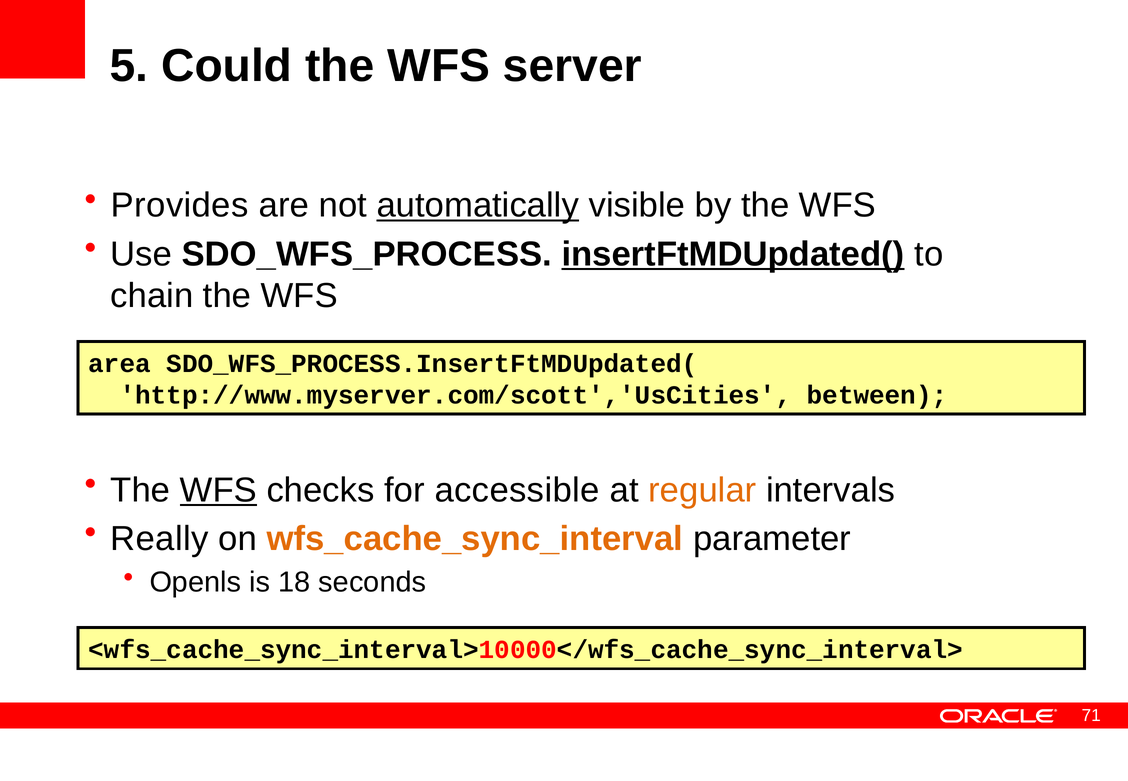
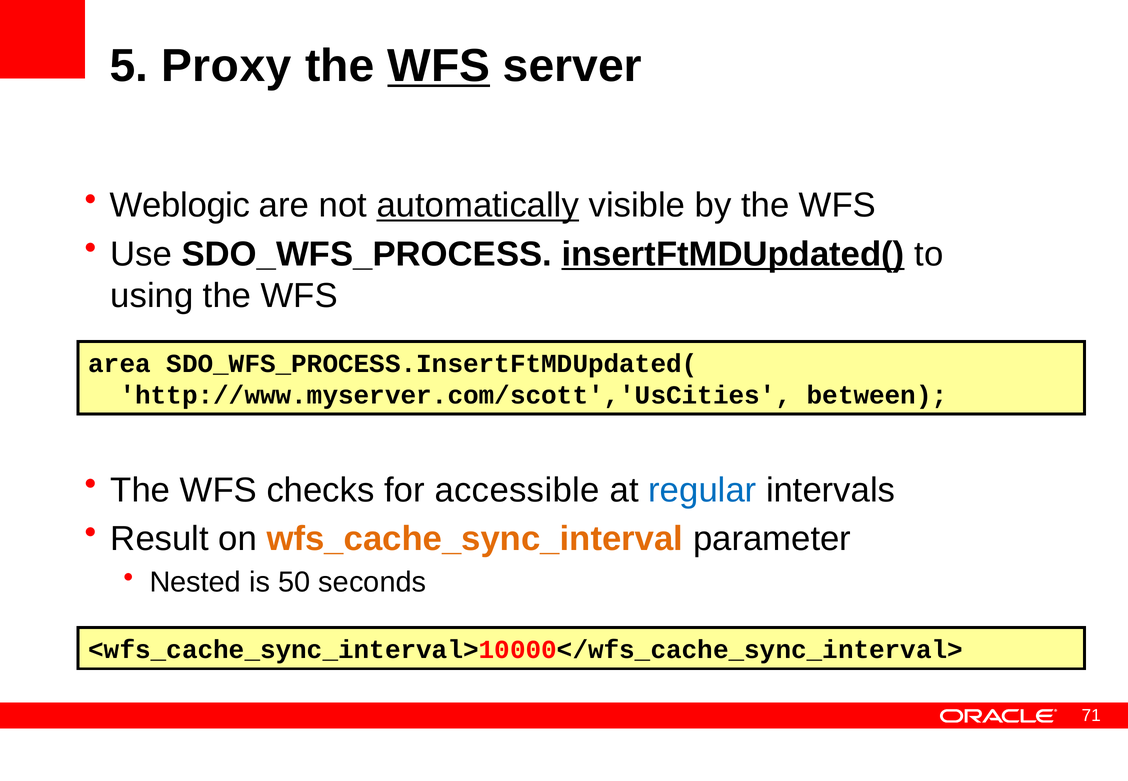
Could: Could -> Proxy
WFS at (439, 66) underline: none -> present
Provides: Provides -> Weblogic
chain: chain -> using
WFS at (218, 490) underline: present -> none
regular colour: orange -> blue
Really: Really -> Result
Openls: Openls -> Nested
18: 18 -> 50
